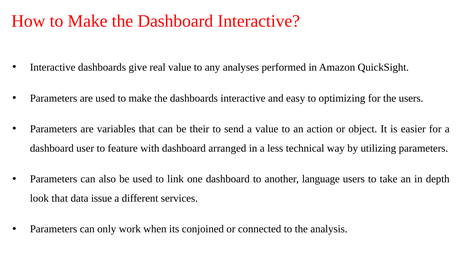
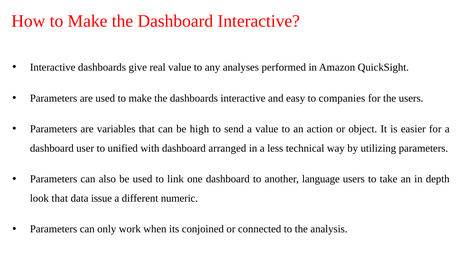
optimizing: optimizing -> companies
their: their -> high
feature: feature -> unified
services: services -> numeric
